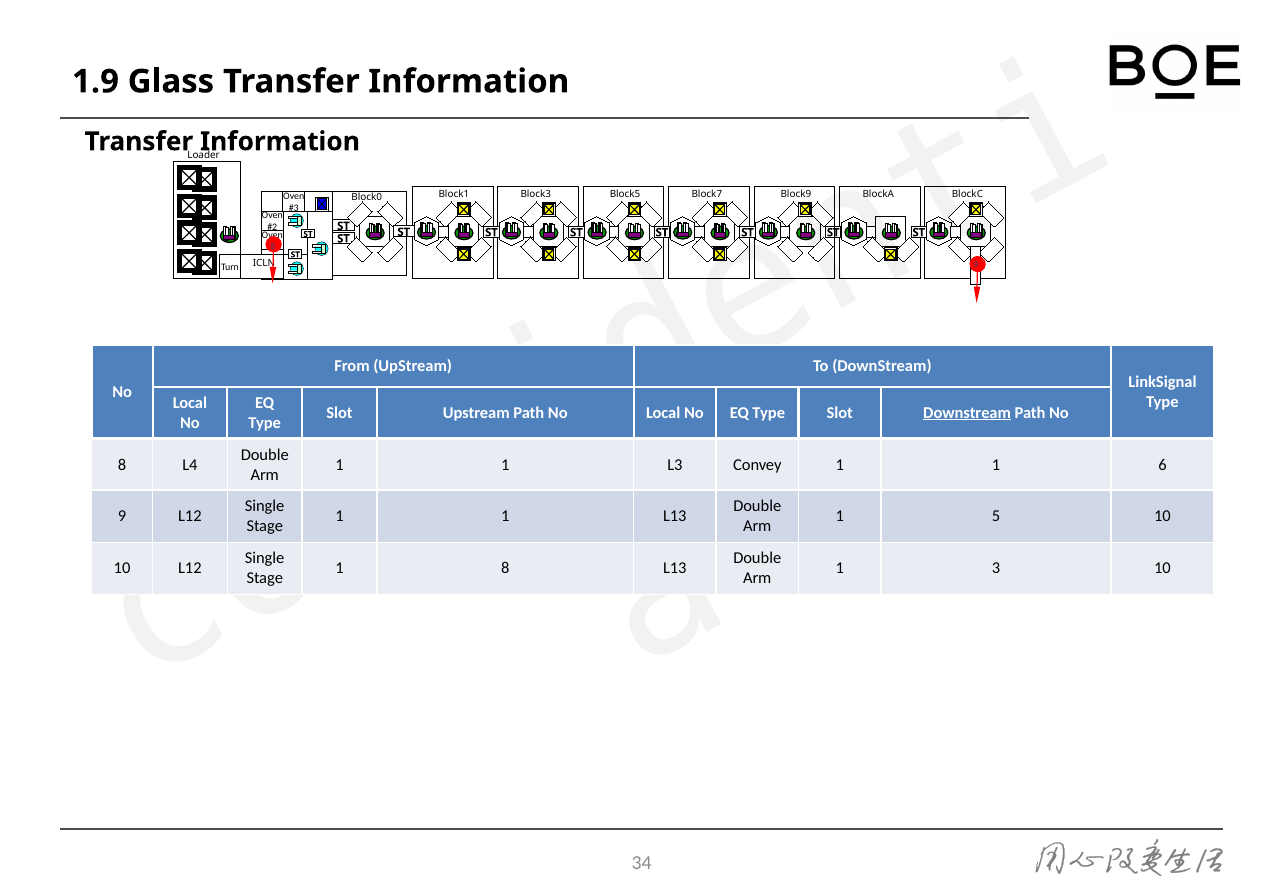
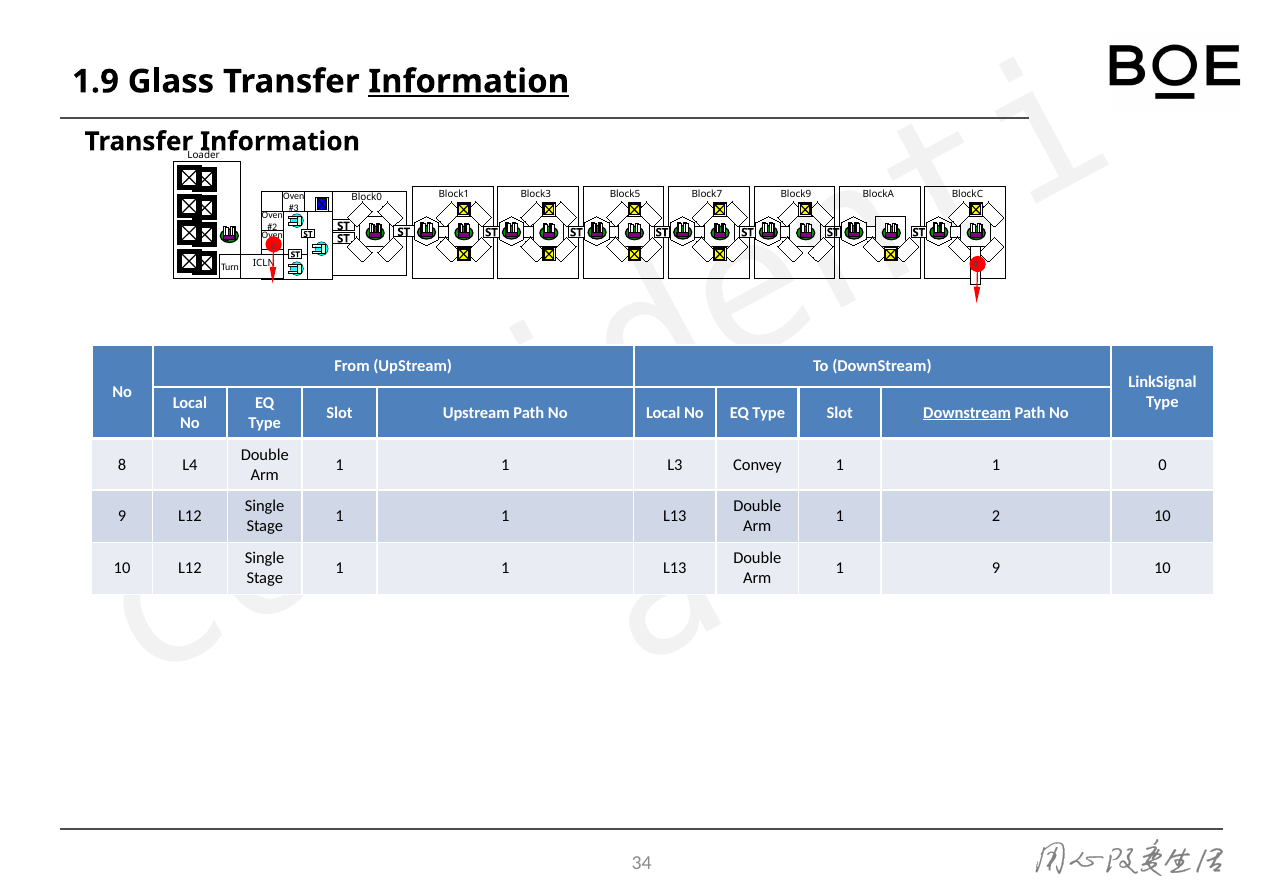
Information at (469, 82) underline: none -> present
6: 6 -> 0
5: 5 -> 2
8 at (505, 568): 8 -> 1
3 at (996, 568): 3 -> 9
